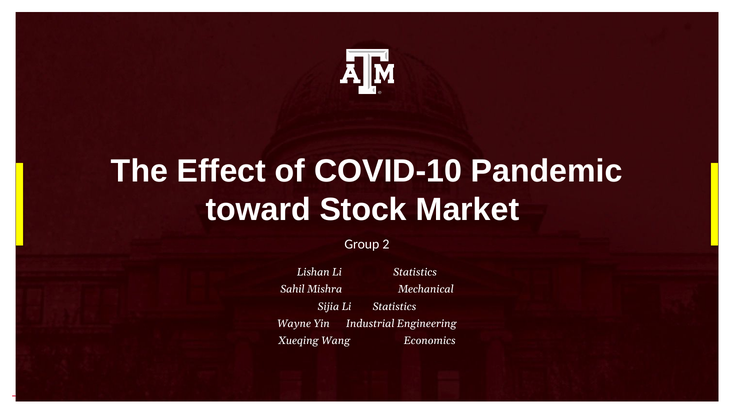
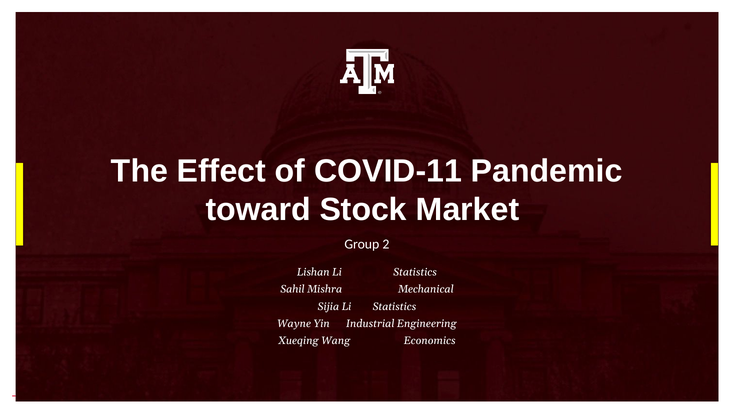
COVID-10: COVID-10 -> COVID-11
